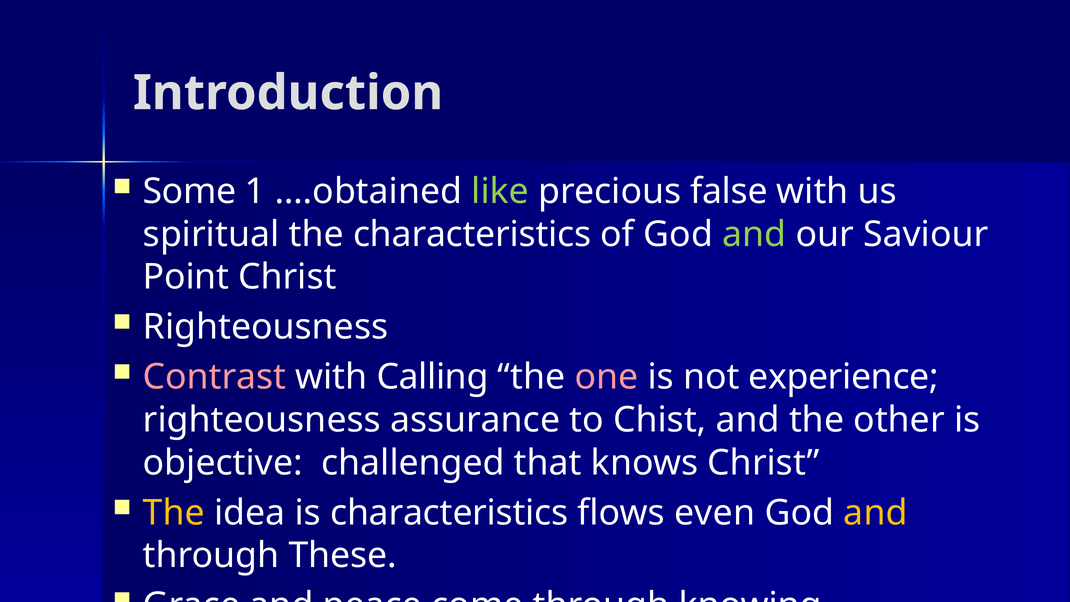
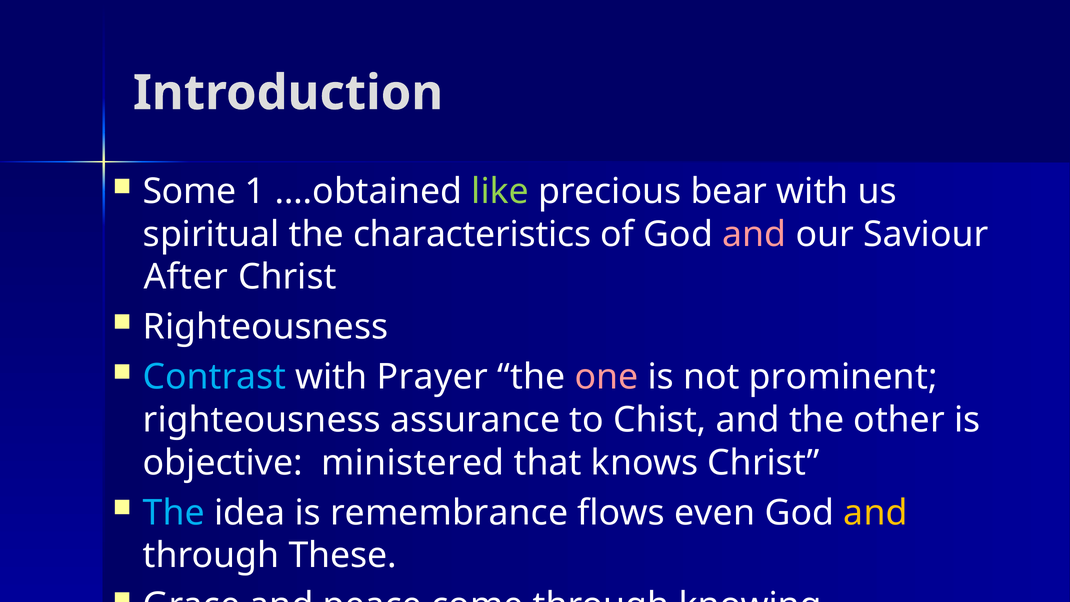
false: false -> bear
and at (754, 234) colour: light green -> pink
Point: Point -> After
Contrast colour: pink -> light blue
Calling: Calling -> Prayer
experience: experience -> prominent
challenged: challenged -> ministered
The at (174, 513) colour: yellow -> light blue
is characteristics: characteristics -> remembrance
